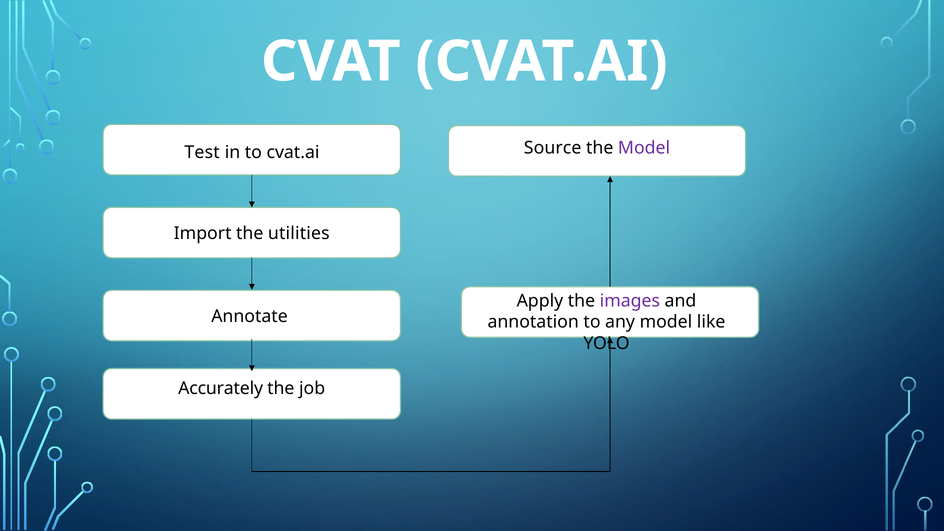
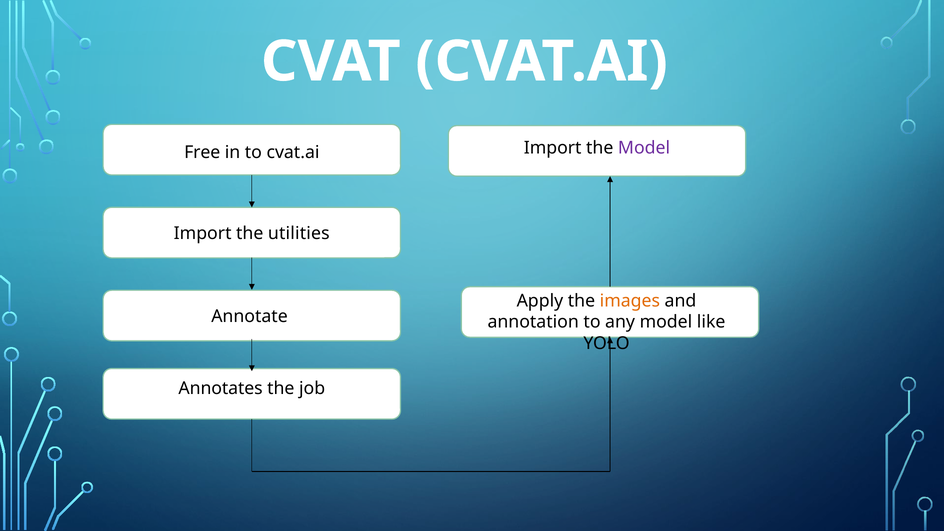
Source at (553, 148): Source -> Import
Test: Test -> Free
images colour: purple -> orange
Accurately: Accurately -> Annotates
